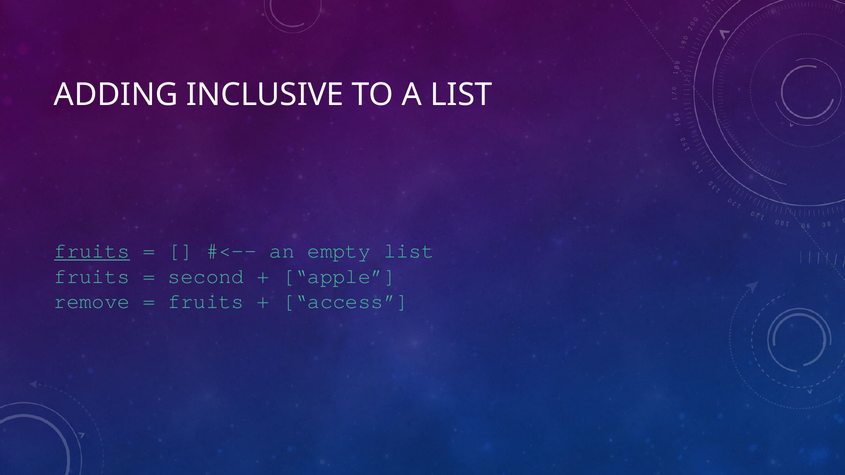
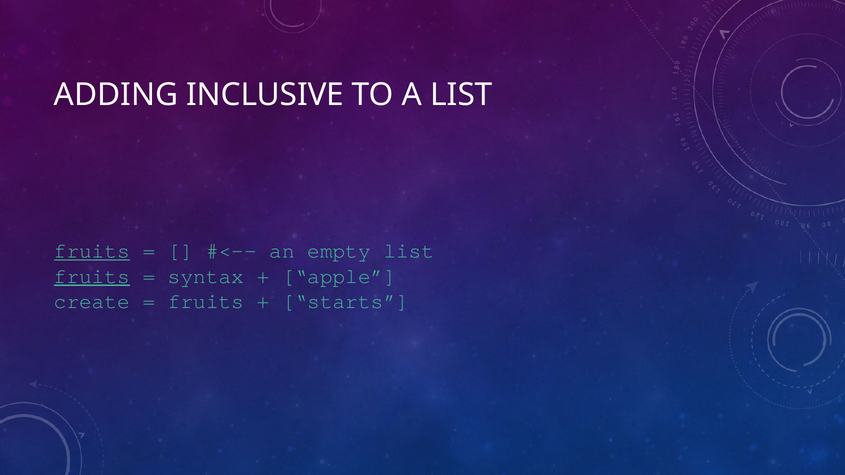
fruits at (92, 276) underline: none -> present
second: second -> syntax
remove: remove -> create
access: access -> starts
